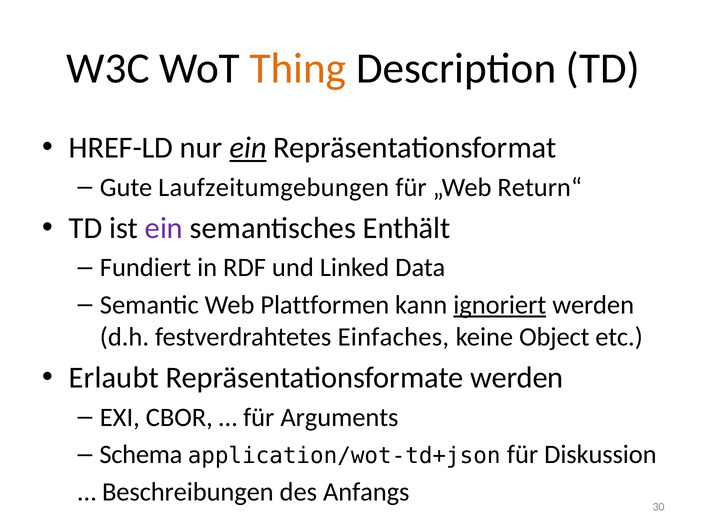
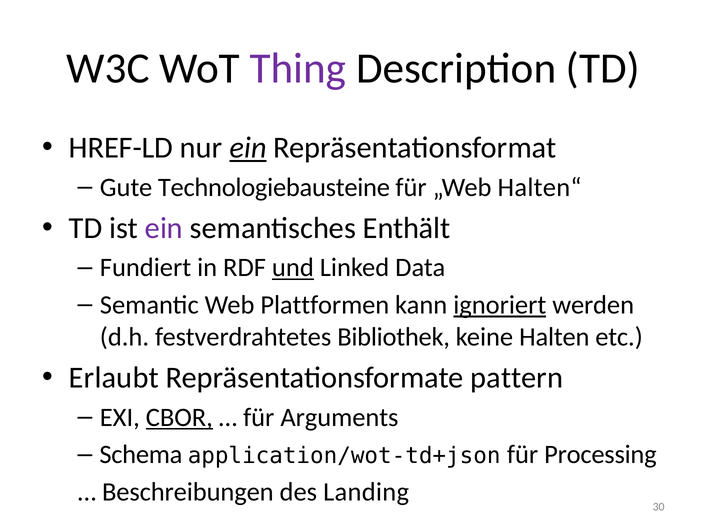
Thing colour: orange -> purple
Laufzeitumgebungen: Laufzeitumgebungen -> Technologiebausteine
Return“: Return“ -> Halten“
und underline: none -> present
Einfaches: Einfaches -> Bibliothek
Object: Object -> Halten
Repräsentationsformate werden: werden -> pattern
CBOR underline: none -> present
Diskussion: Diskussion -> Processing
Anfangs: Anfangs -> Landing
